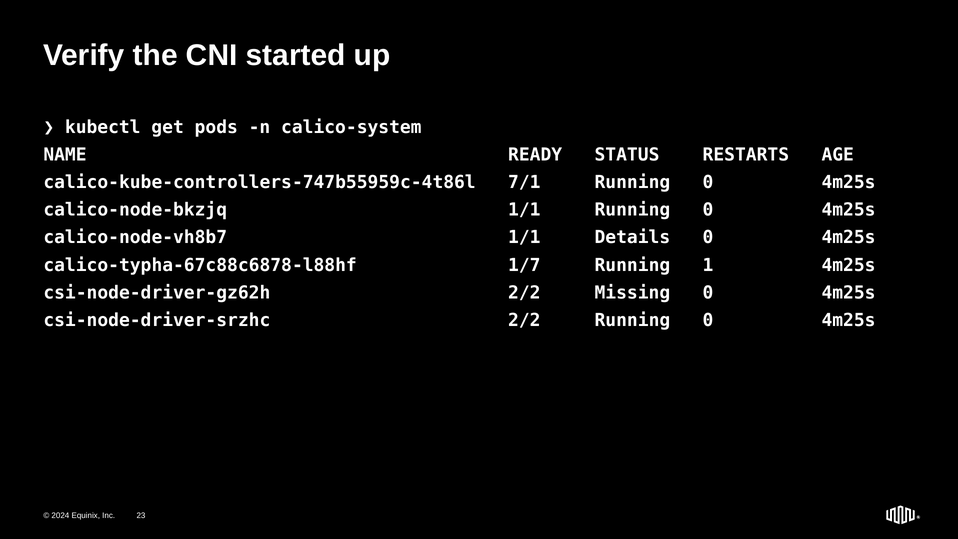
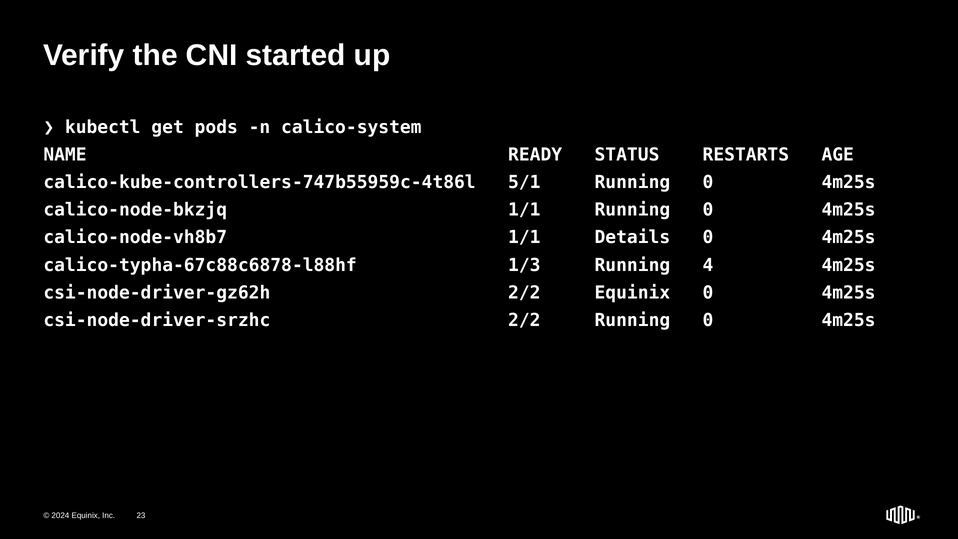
7/1: 7/1 -> 5/1
1/7: 1/7 -> 1/3
1: 1 -> 4
2/2 Missing: Missing -> Equinix
